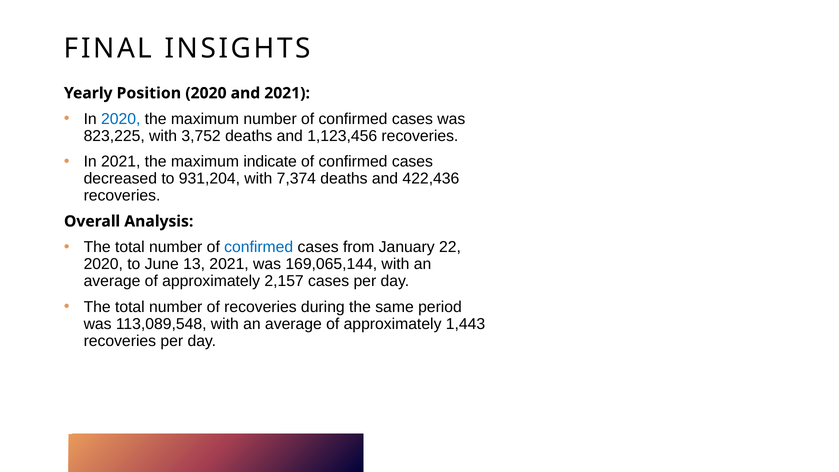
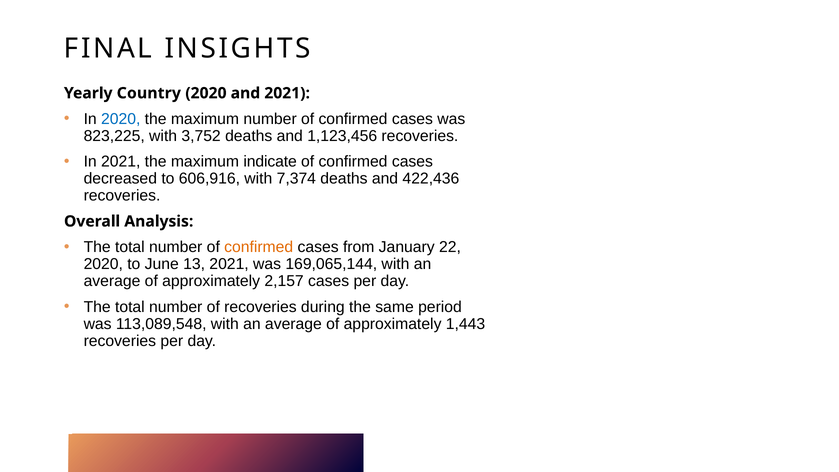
Position: Position -> Country
931,204: 931,204 -> 606,916
confirmed at (259, 247) colour: blue -> orange
